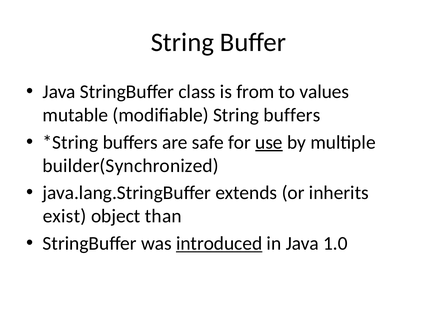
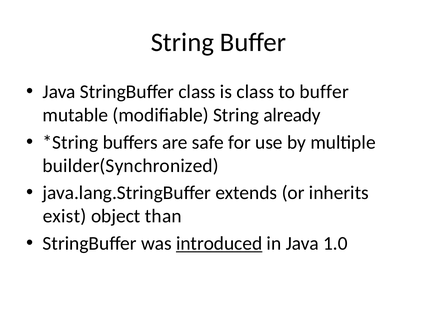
is from: from -> class
to values: values -> buffer
String buffers: buffers -> already
use underline: present -> none
